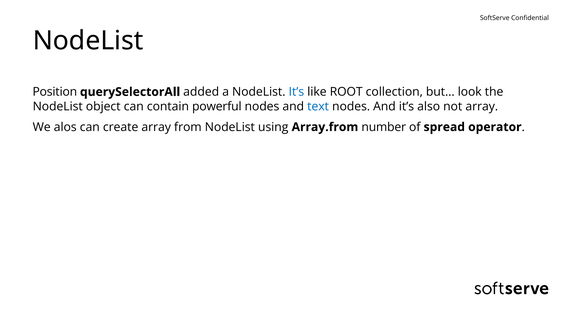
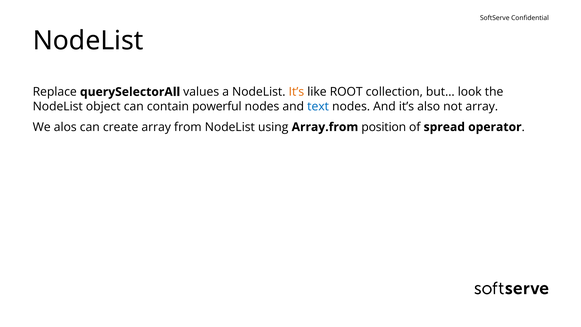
Position: Position -> Replace
added: added -> values
It’s at (296, 92) colour: blue -> orange
number: number -> position
